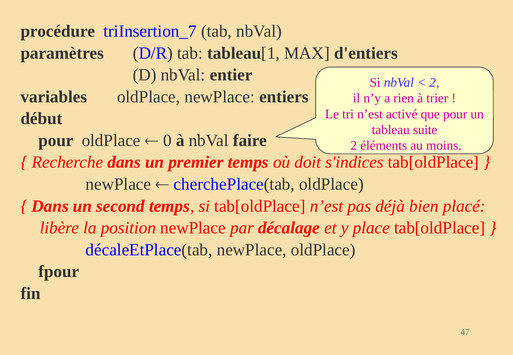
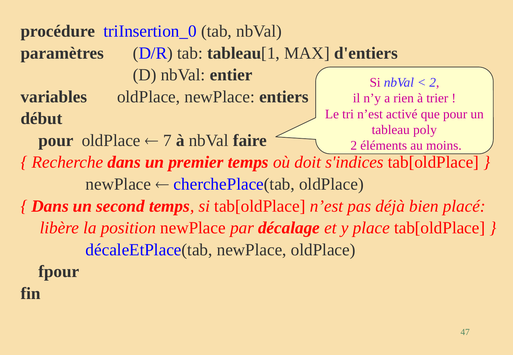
triInsertion_7: triInsertion_7 -> triInsertion_0
suite: suite -> poly
0: 0 -> 7
